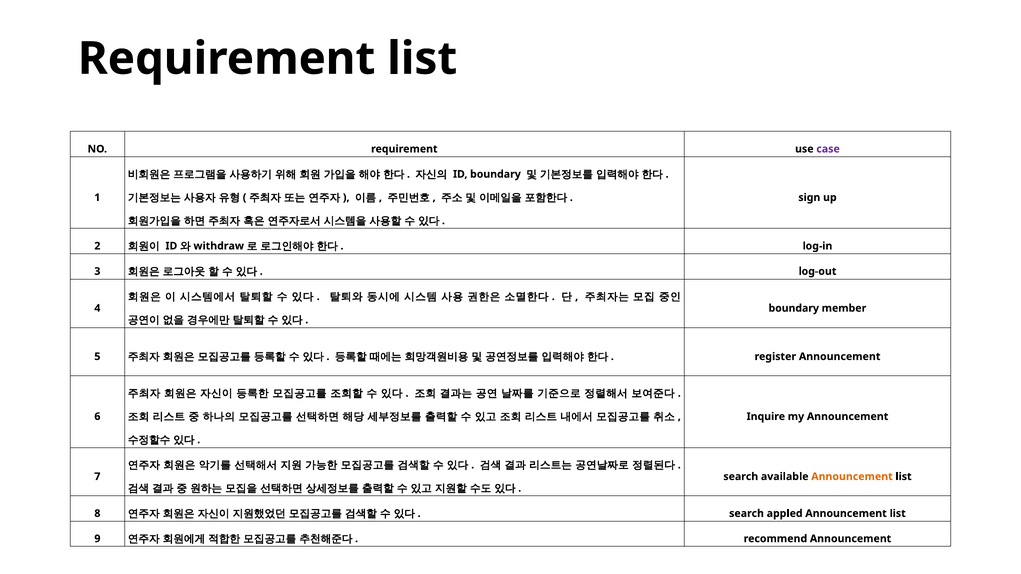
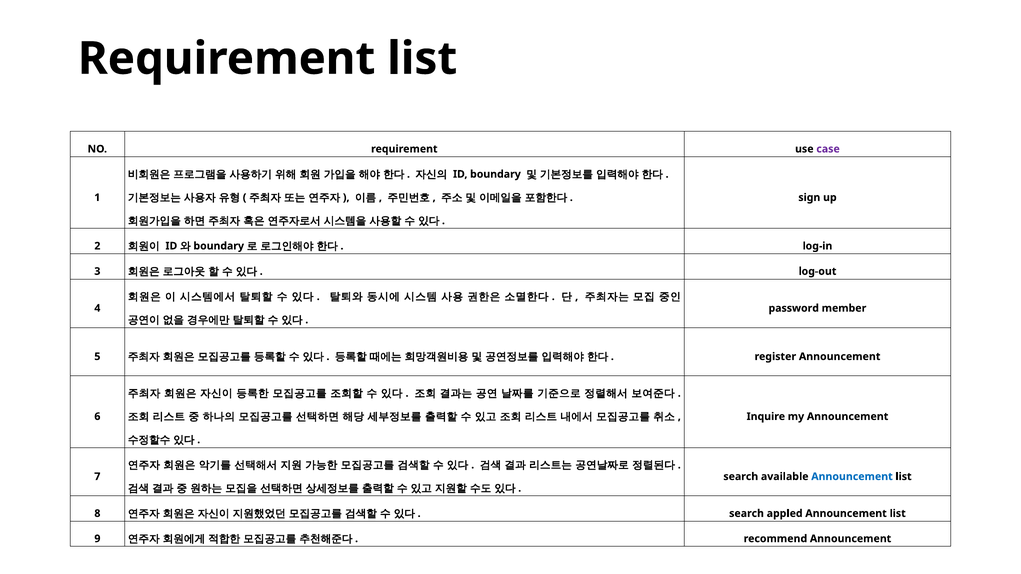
withdraw at (219, 246): withdraw -> boundary
boundary at (794, 308): boundary -> password
Announcement at (852, 477) colour: orange -> blue
